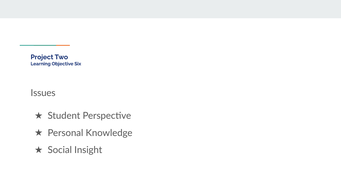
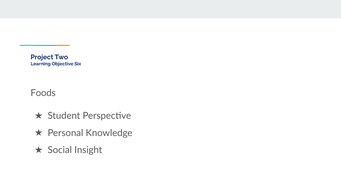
Issues: Issues -> Foods
